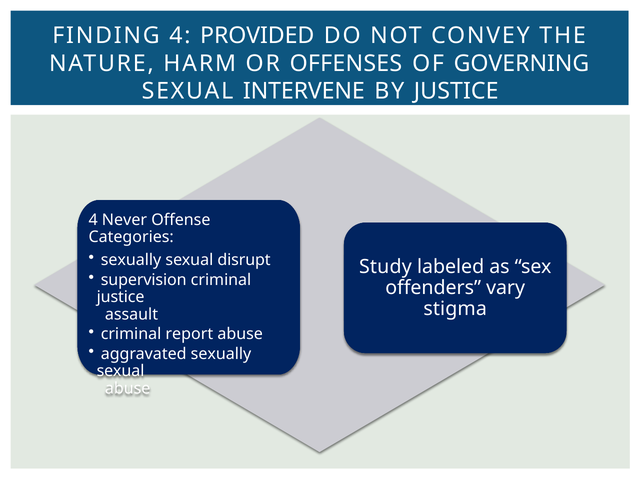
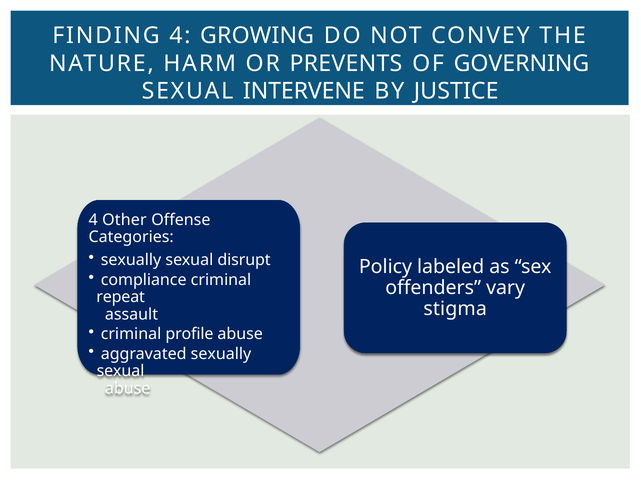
PROVIDED: PROVIDED -> GROWING
OFFENSES: OFFENSES -> PREVENTS
Never: Never -> Other
Study: Study -> Policy
supervision: supervision -> compliance
justice at (121, 297): justice -> repeat
report: report -> profile
